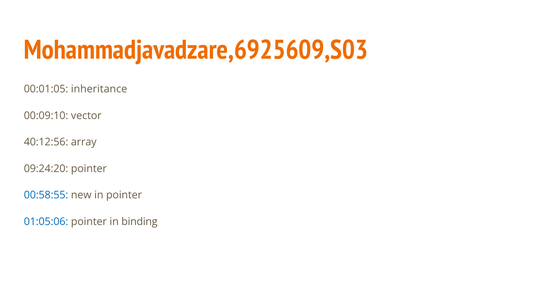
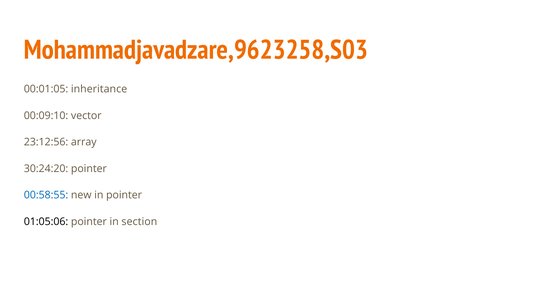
Mohammadjavadzare,6925609,S03: Mohammadjavadzare,6925609,S03 -> Mohammadjavadzare,9623258,S03
40:12:56: 40:12:56 -> 23:12:56
09:24:20: 09:24:20 -> 30:24:20
01:05:06 colour: blue -> black
binding: binding -> section
